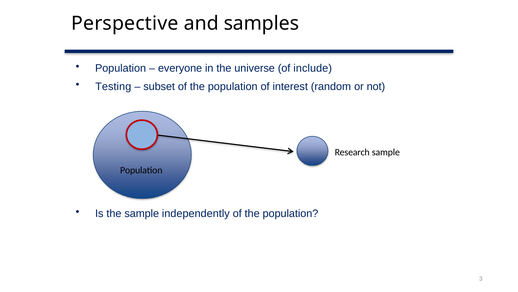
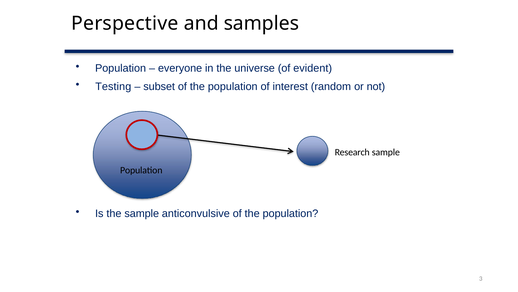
include: include -> evident
independently: independently -> anticonvulsive
